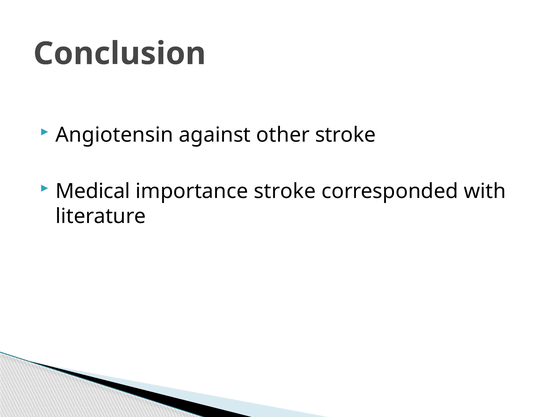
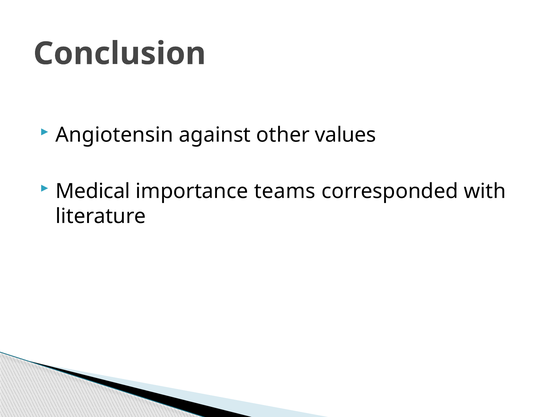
other stroke: stroke -> values
importance stroke: stroke -> teams
